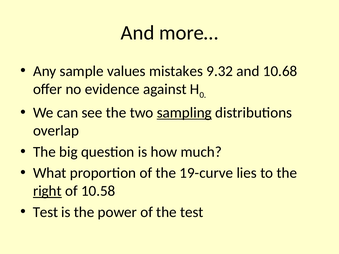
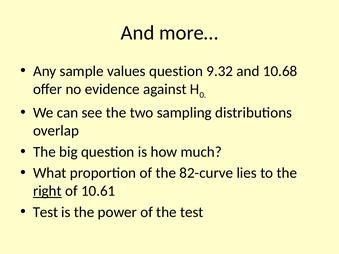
values mistakes: mistakes -> question
sampling underline: present -> none
19-curve: 19-curve -> 82-curve
10.58: 10.58 -> 10.61
